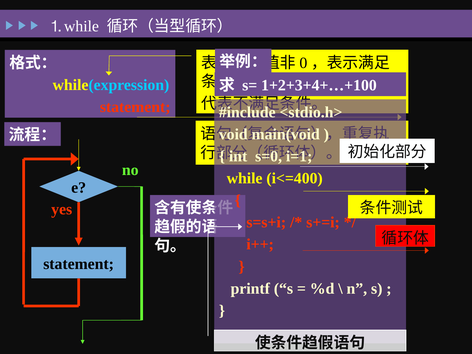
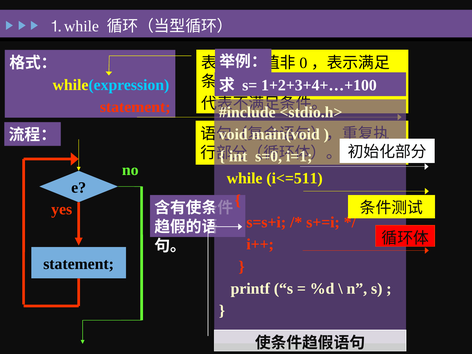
i<=400: i<=400 -> i<=511
